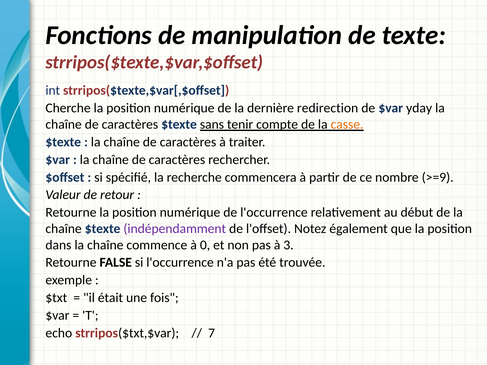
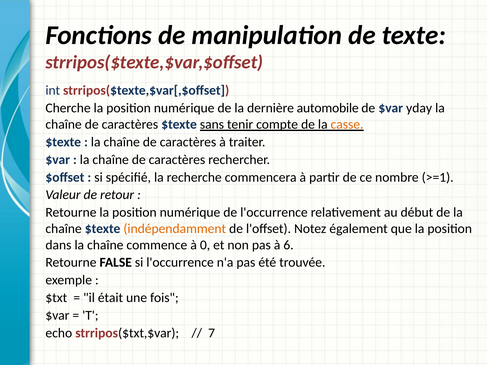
redirection: redirection -> automobile
>=9: >=9 -> >=1
indépendamment colour: purple -> orange
3: 3 -> 6
